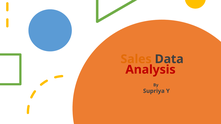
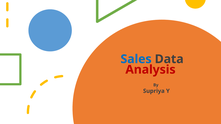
Sales colour: orange -> blue
